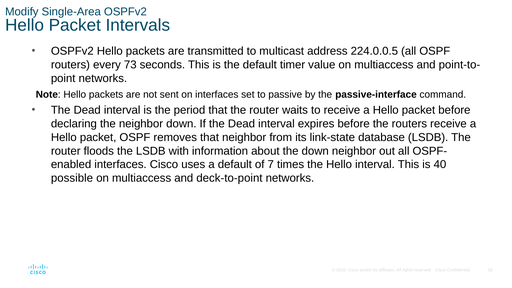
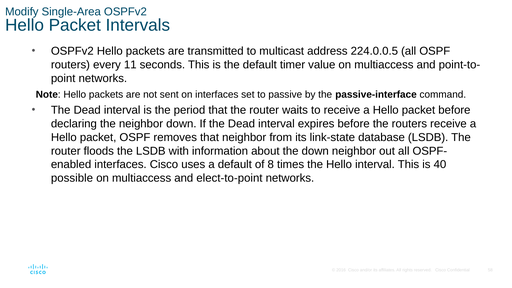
73: 73 -> 11
7: 7 -> 8
deck-to-point: deck-to-point -> elect-to-point
